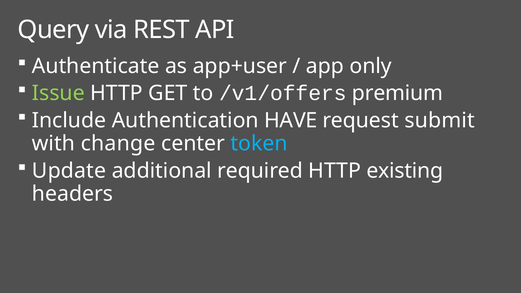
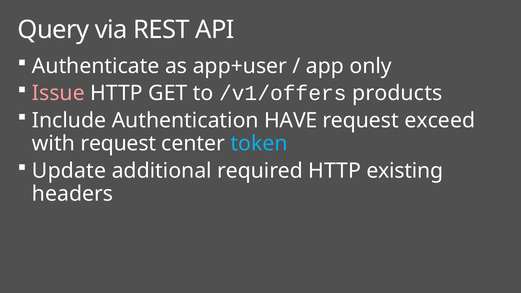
Issue colour: light green -> pink
premium: premium -> products
submit: submit -> exceed
with change: change -> request
